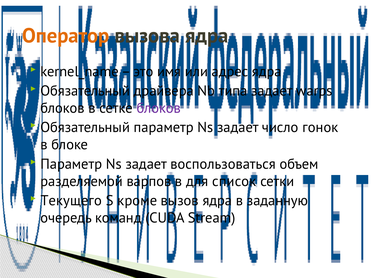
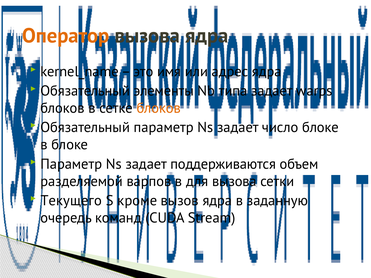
драйвера: драйвера -> элементы
блоков at (159, 108) colour: purple -> orange
число гонок: гонок -> блоке
воспользоваться: воспользоваться -> поддерживаются
для список: список -> вызова
